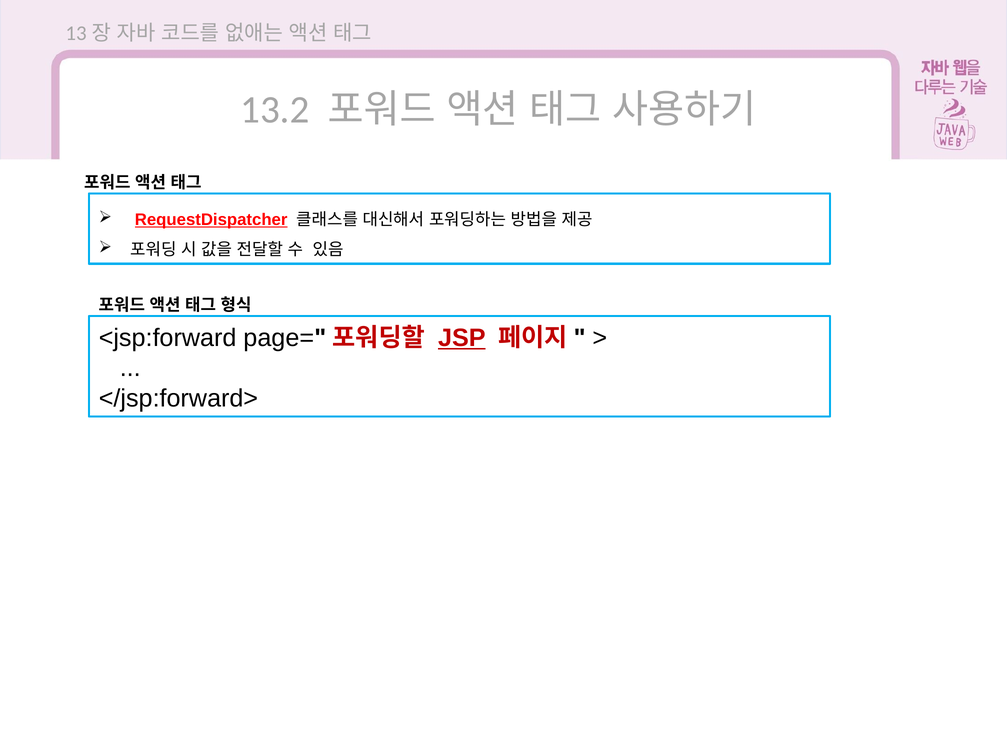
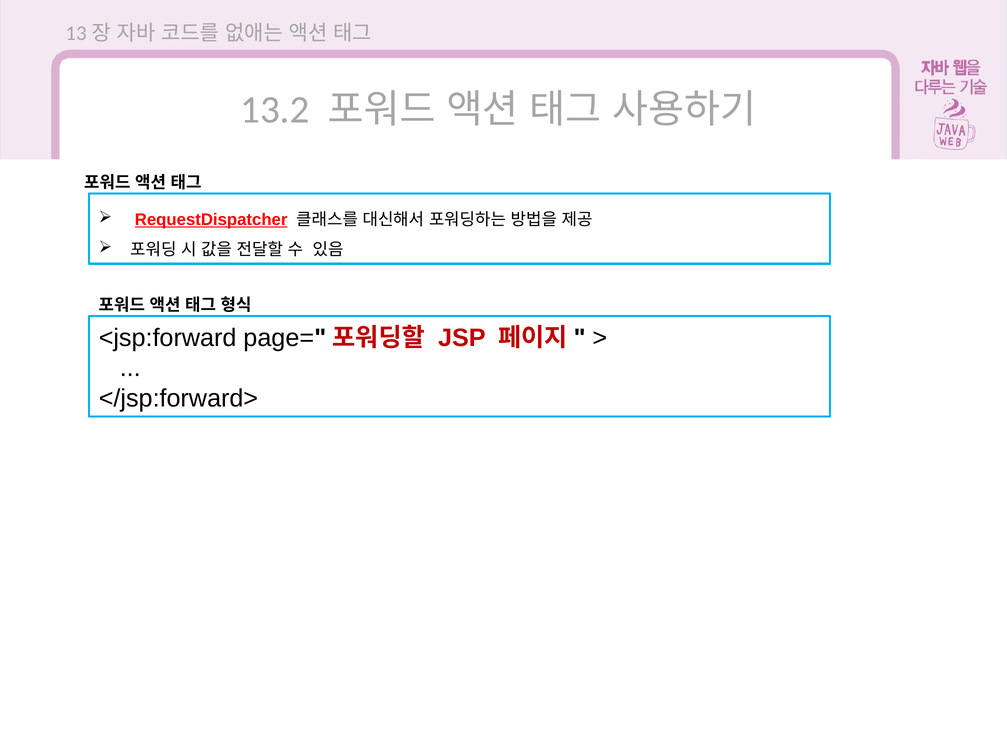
JSP underline: present -> none
